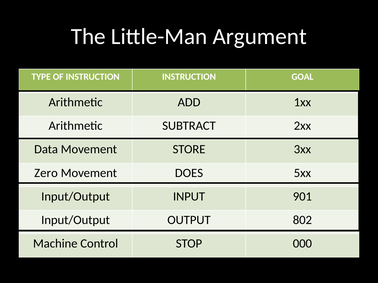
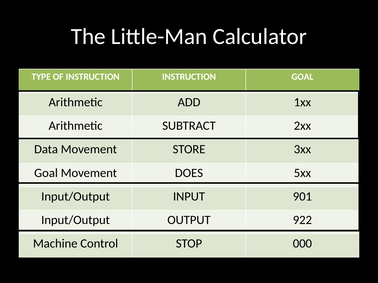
Argument: Argument -> Calculator
Zero at (46, 173): Zero -> Goal
802: 802 -> 922
